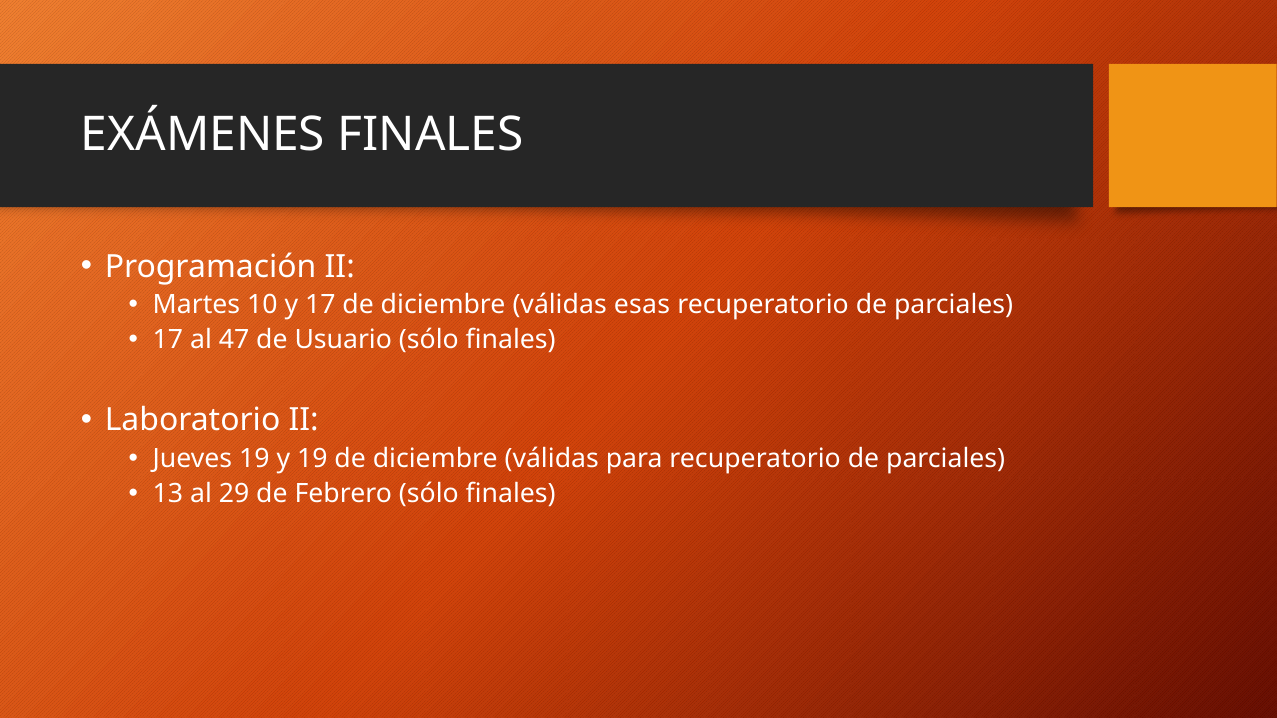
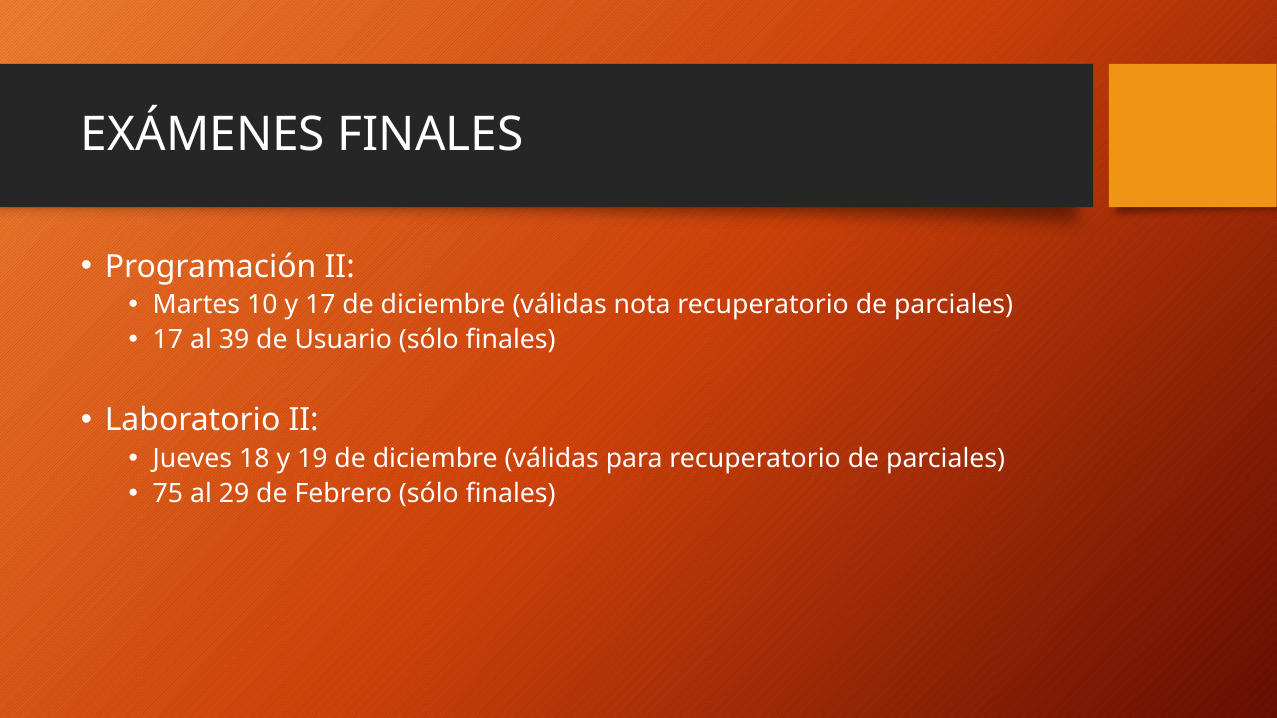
esas: esas -> nota
47: 47 -> 39
Jueves 19: 19 -> 18
13: 13 -> 75
